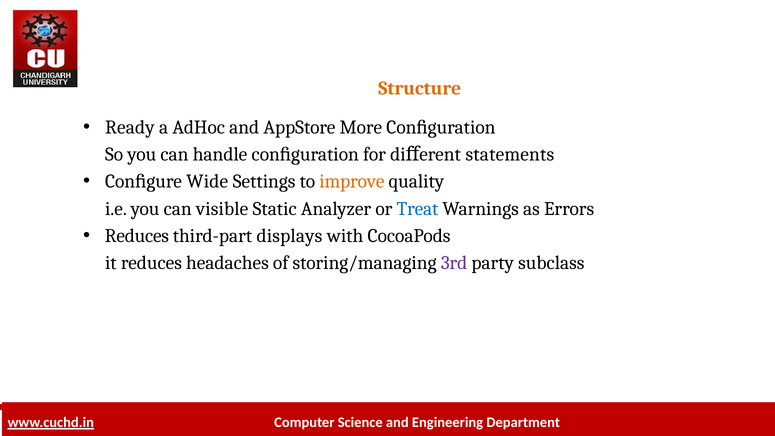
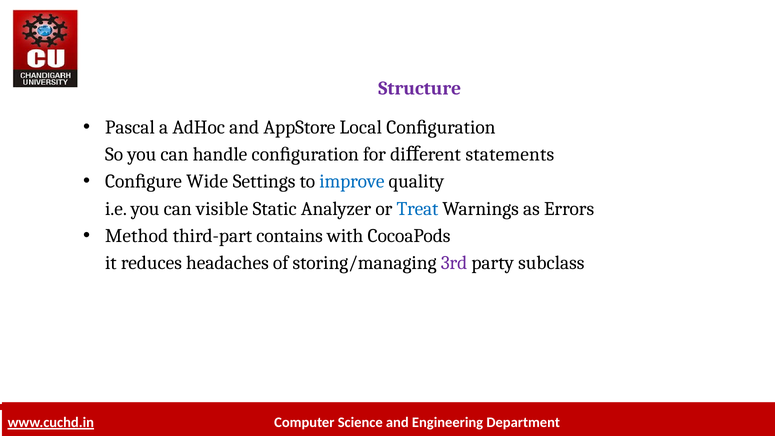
Structure colour: orange -> purple
Ready: Ready -> Pascal
More: More -> Local
improve colour: orange -> blue
Reduces at (137, 236): Reduces -> Method
displays: displays -> contains
